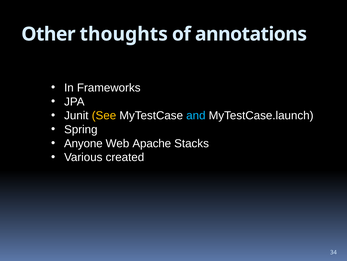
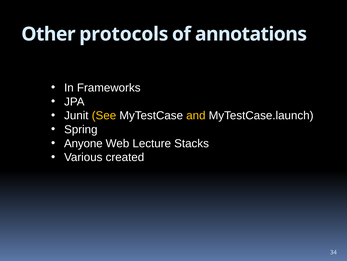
thoughts: thoughts -> protocols
and colour: light blue -> yellow
Apache: Apache -> Lecture
